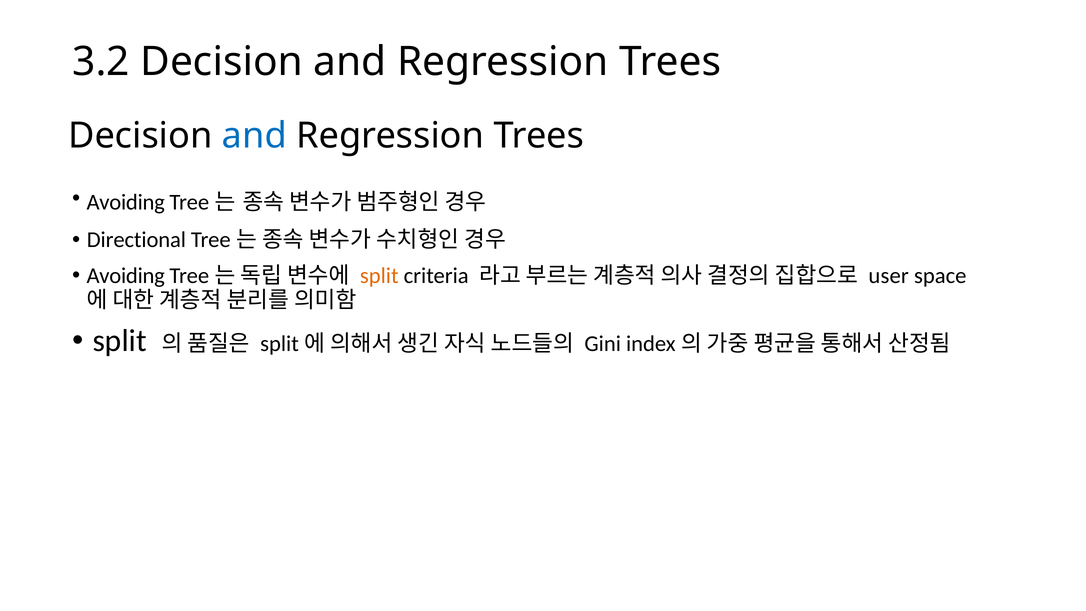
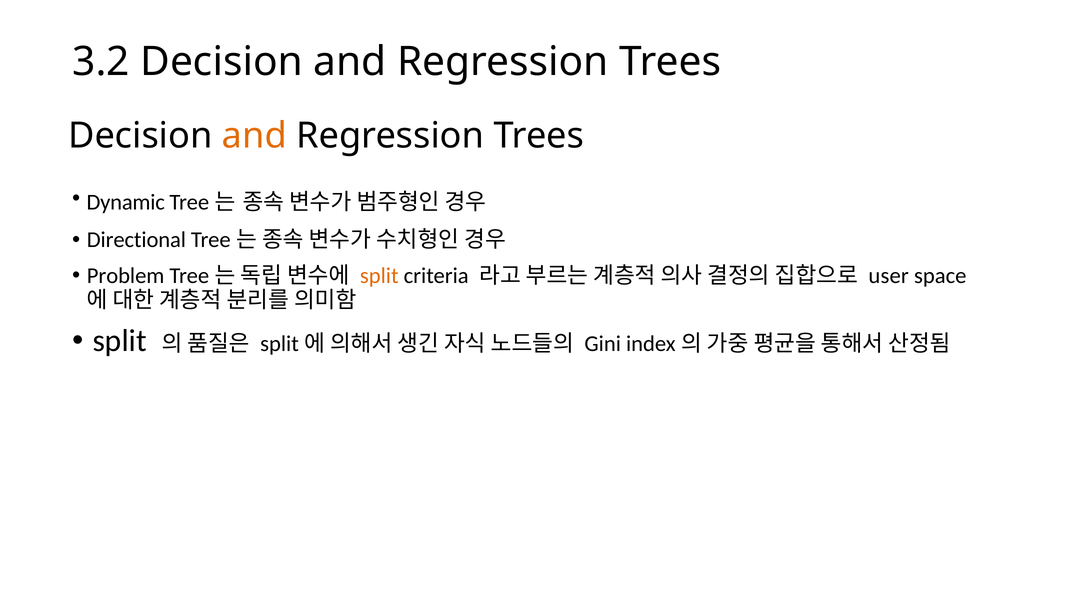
and at (254, 136) colour: blue -> orange
Avoiding at (126, 202): Avoiding -> Dynamic
Avoiding at (126, 276): Avoiding -> Problem
